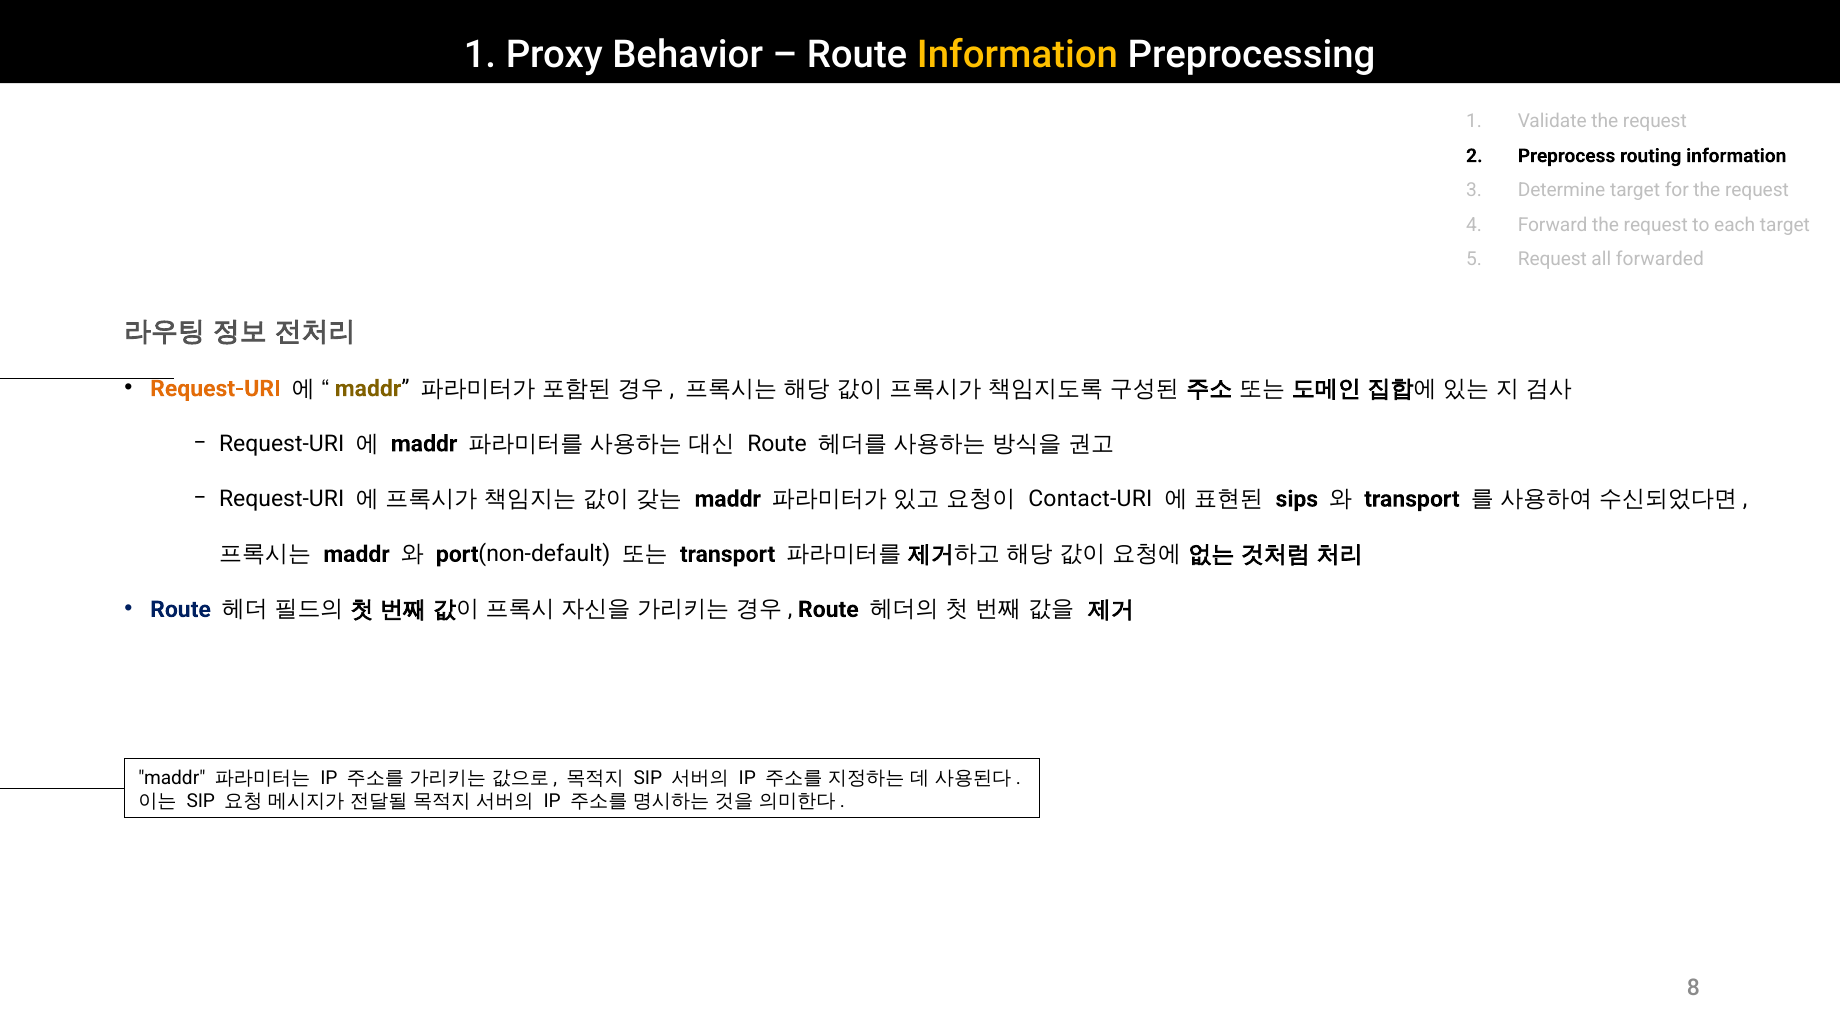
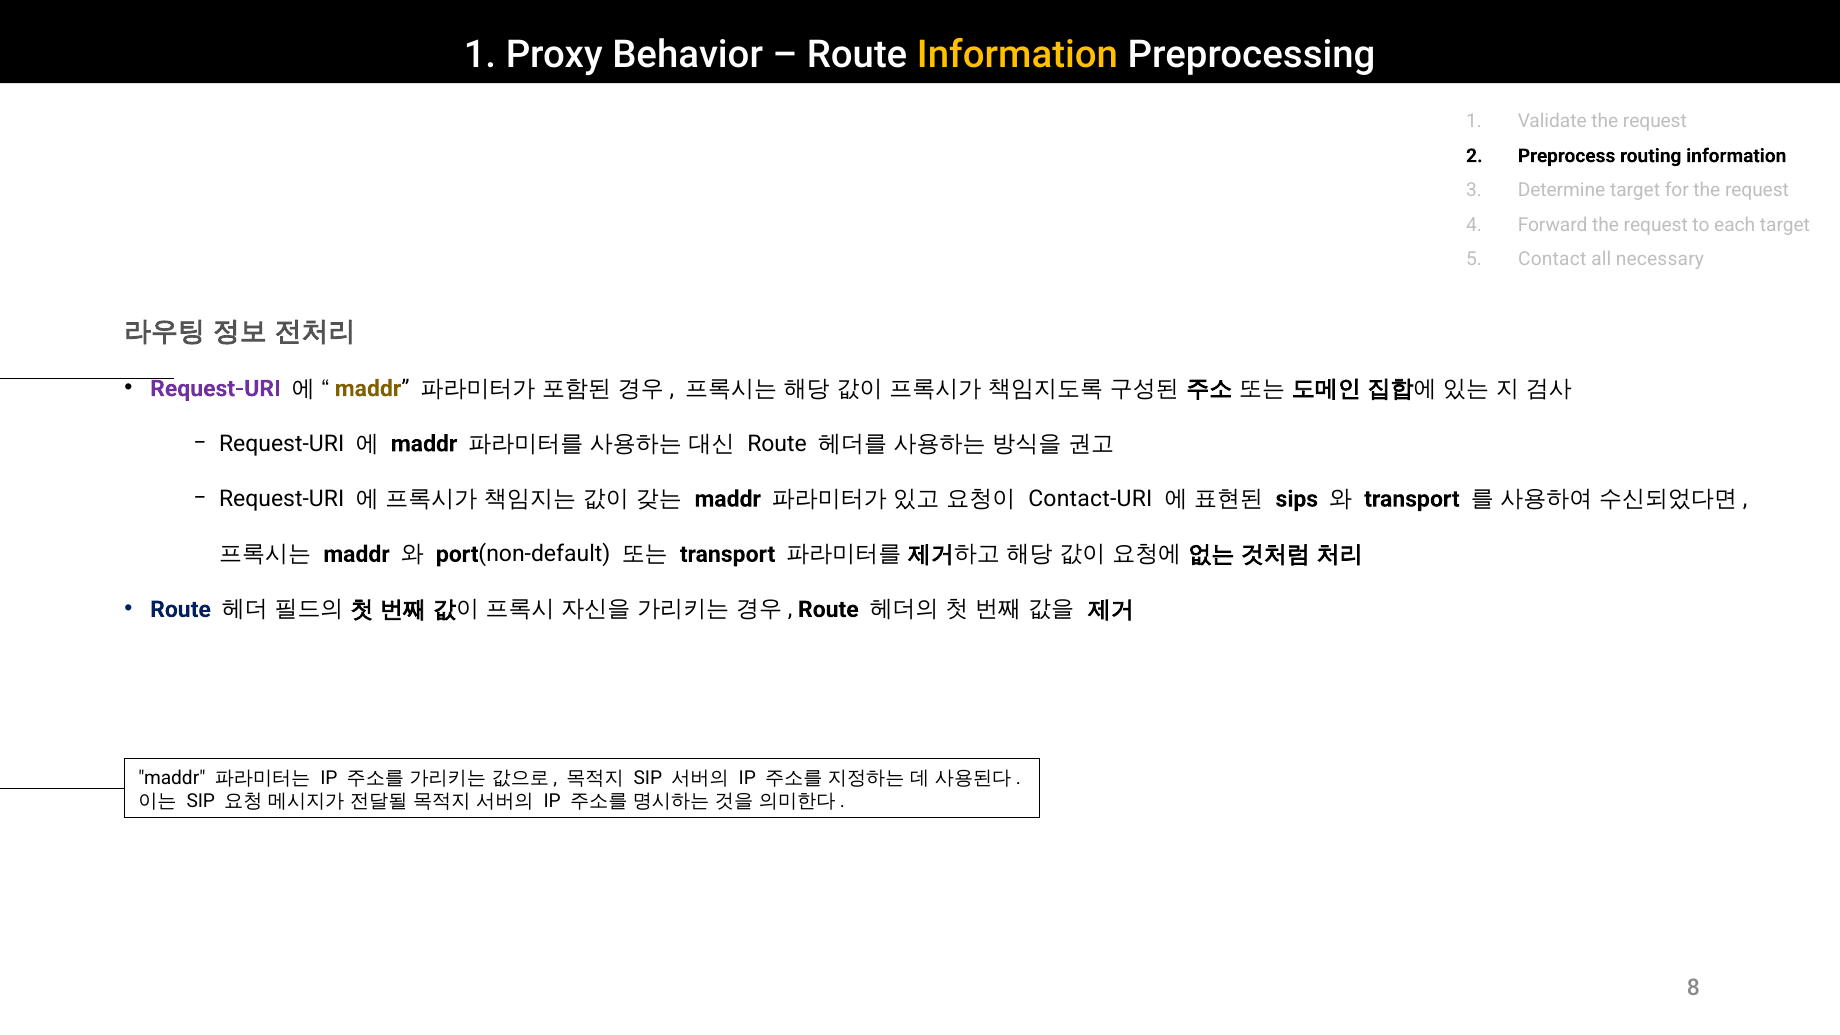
Request at (1552, 260): Request -> Contact
forwarded: forwarded -> necessary
Request-URI at (215, 389) colour: orange -> purple
